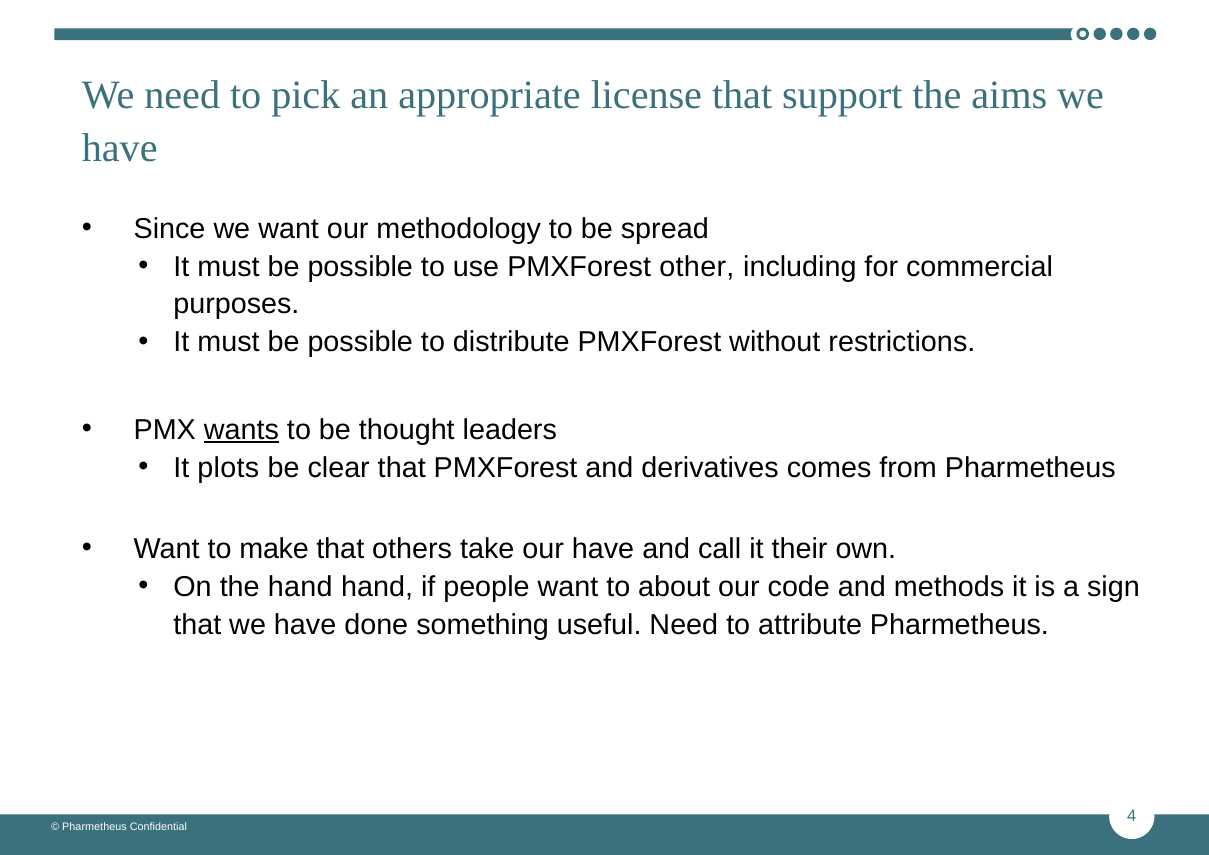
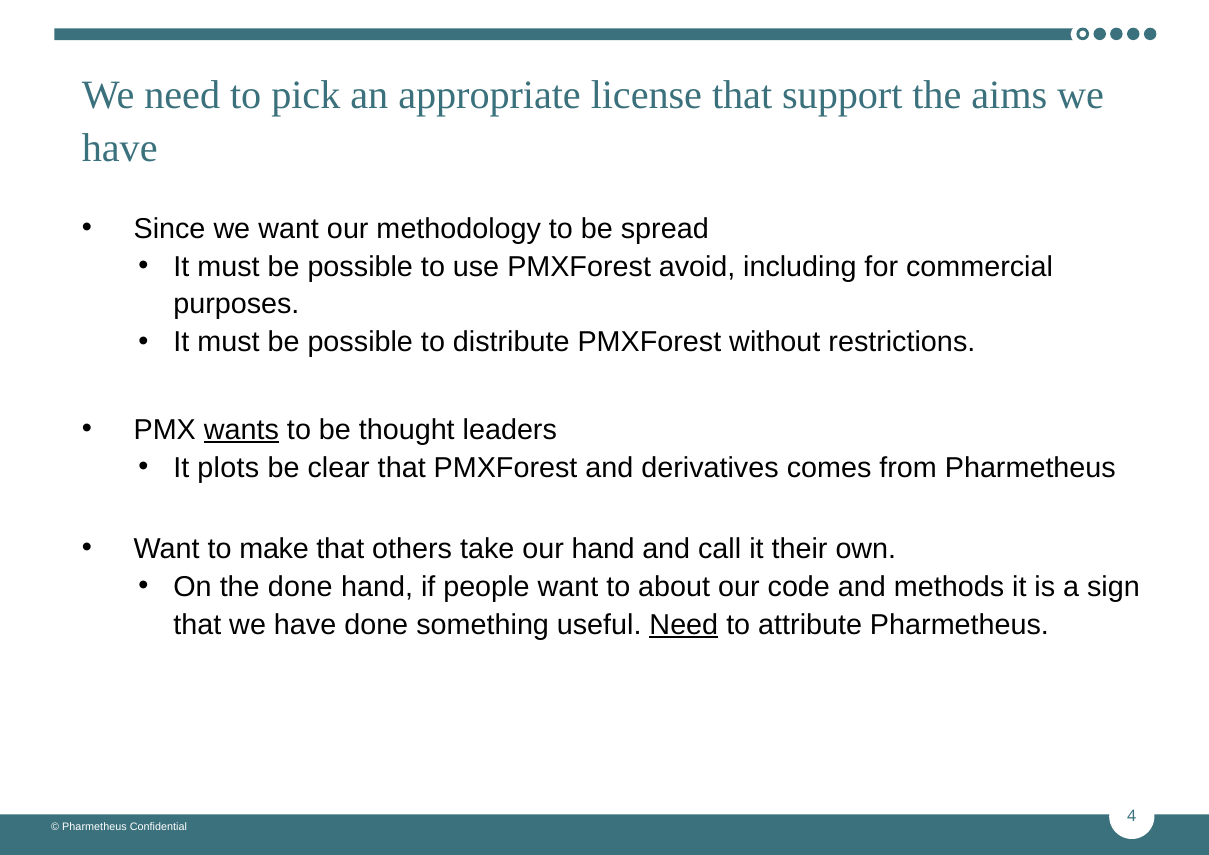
other: other -> avoid
our have: have -> hand
the hand: hand -> done
Need at (684, 625) underline: none -> present
